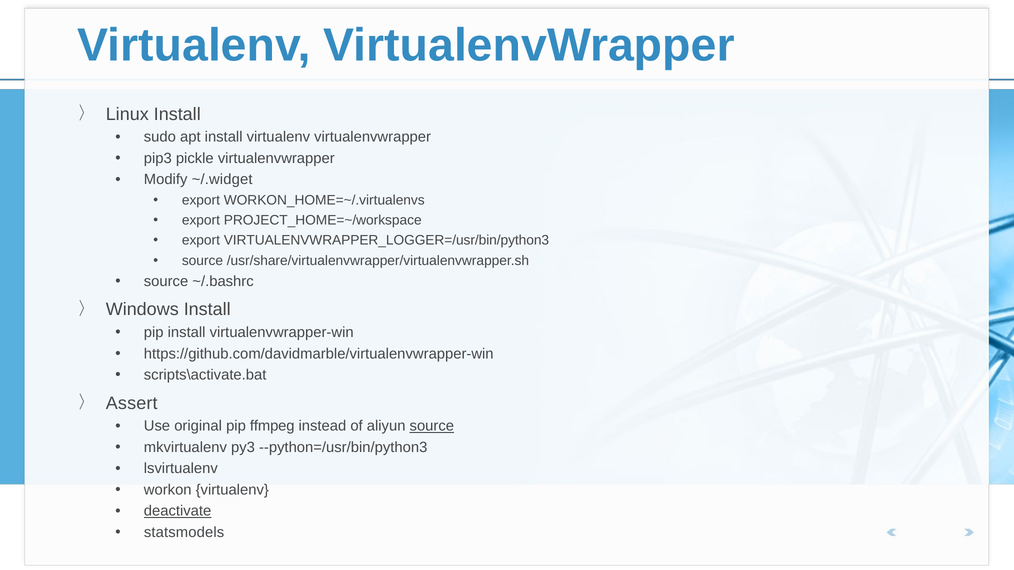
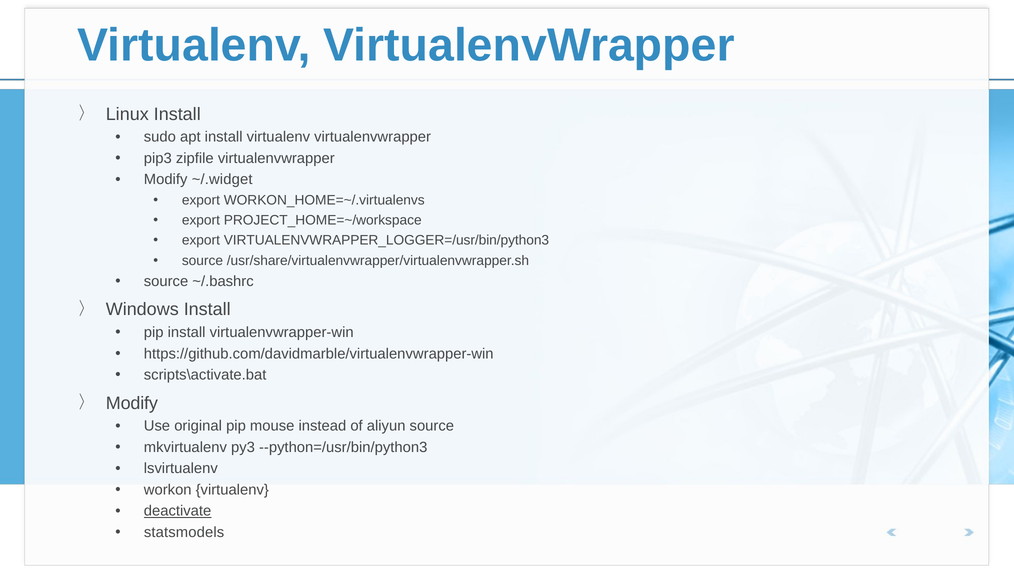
pickle: pickle -> zipfile
Assert at (132, 403): Assert -> Modify
ffmpeg: ffmpeg -> mouse
source at (432, 426) underline: present -> none
